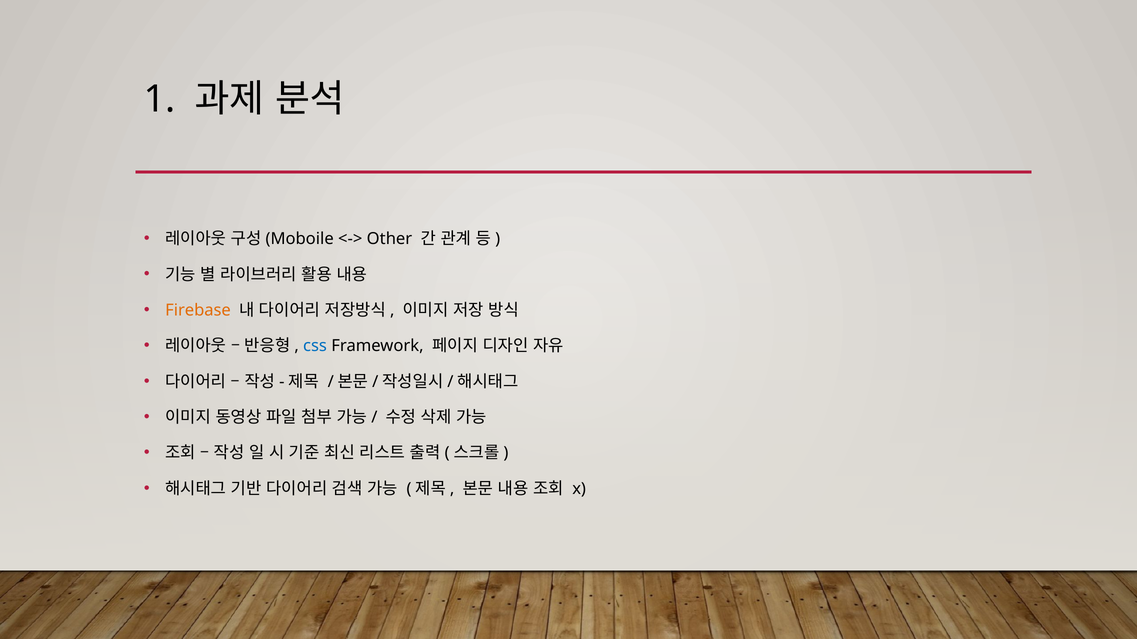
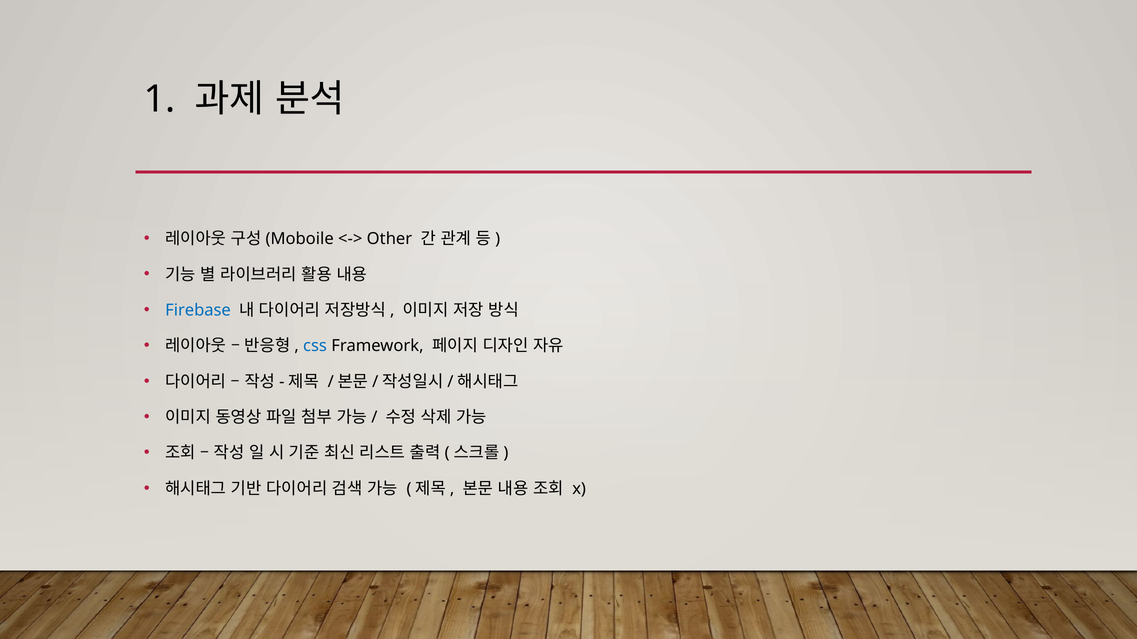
Firebase colour: orange -> blue
